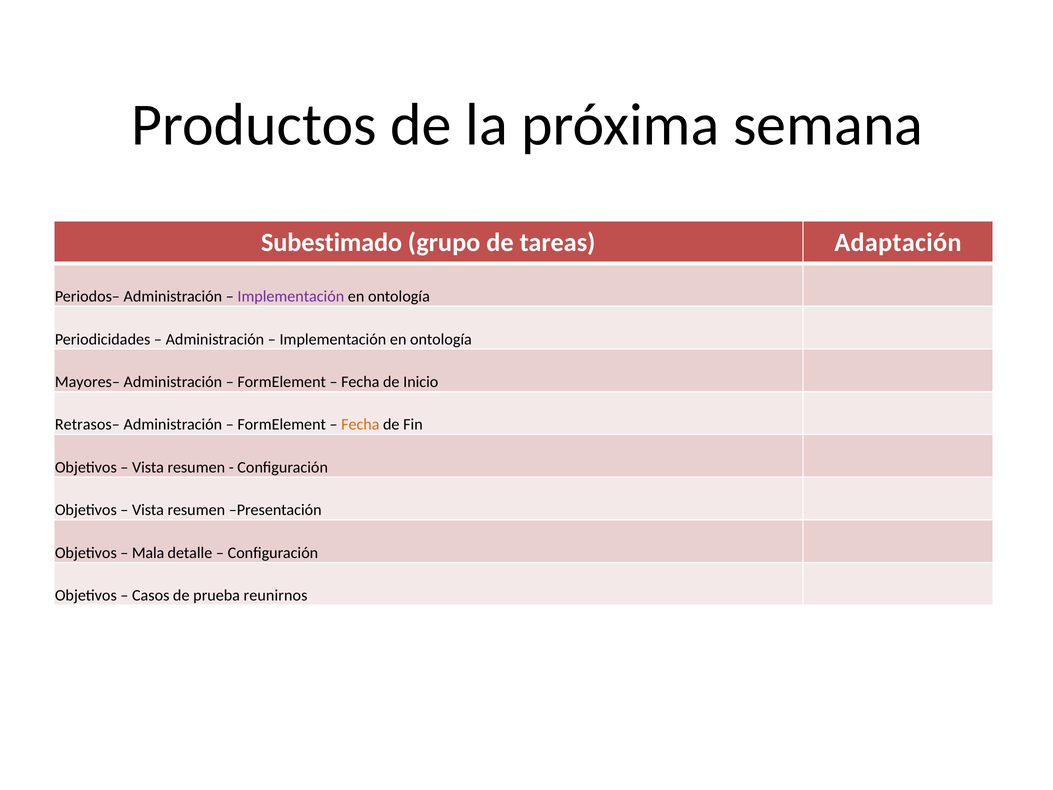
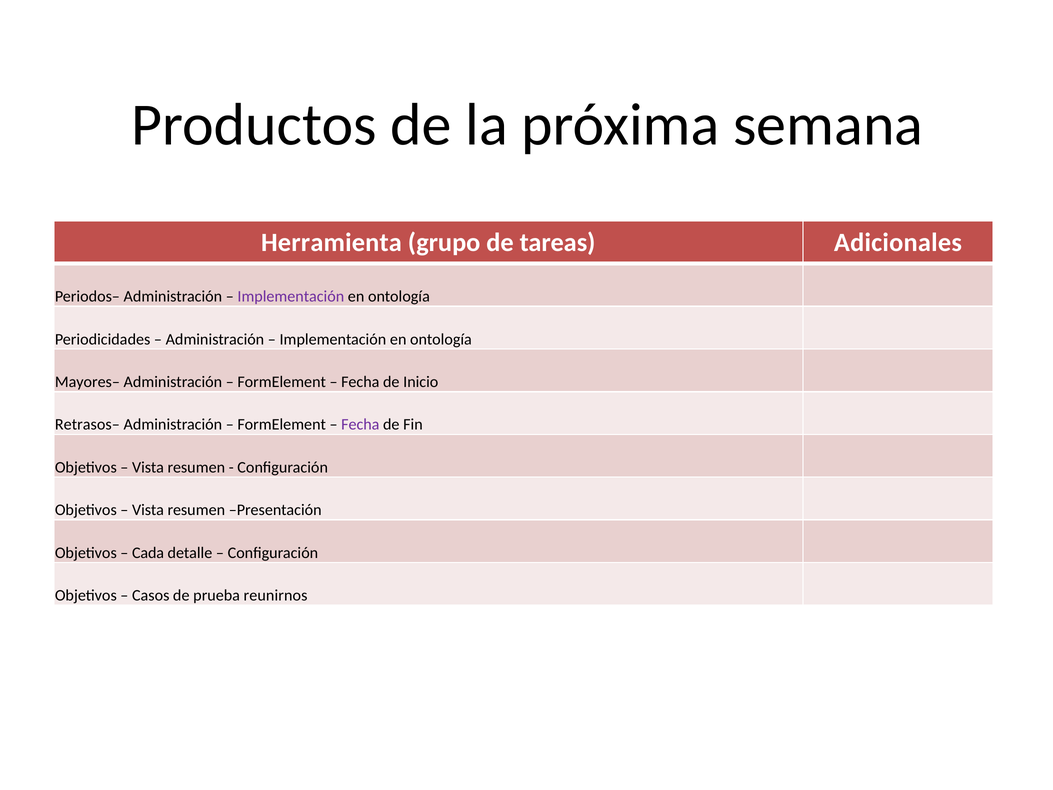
Subestimado: Subestimado -> Herramienta
Adaptación: Adaptación -> Adicionales
Fecha at (360, 425) colour: orange -> purple
Mala: Mala -> Cada
